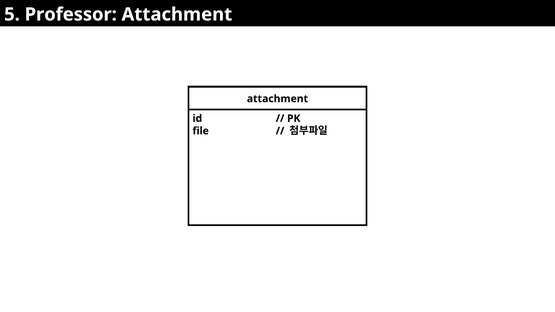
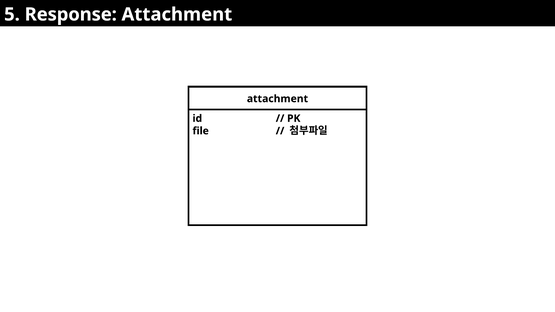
Professor: Professor -> Response
